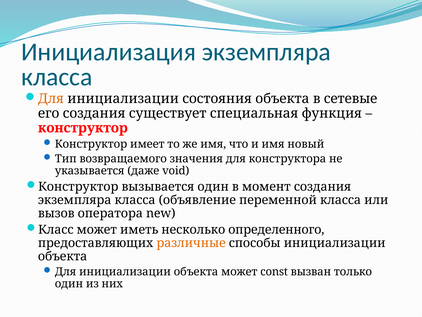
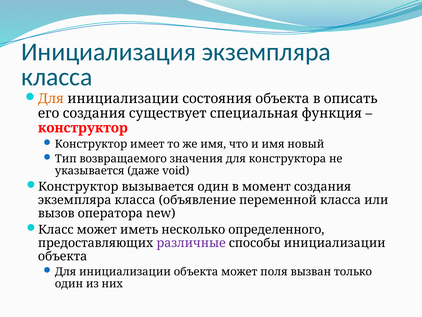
сетевые: сетевые -> описать
различные colour: orange -> purple
const: const -> поля
